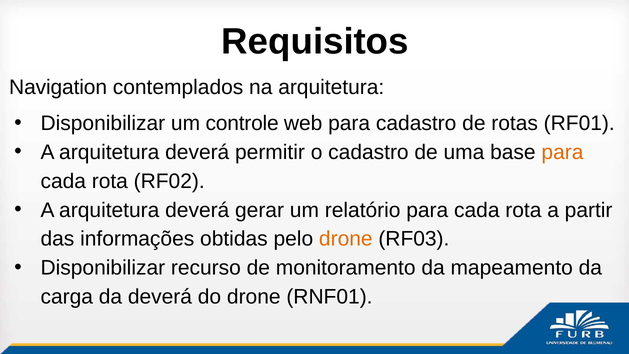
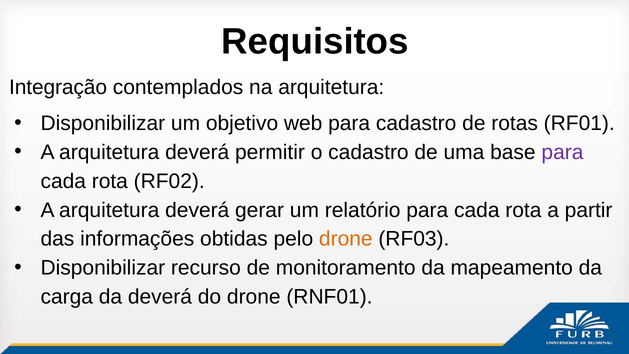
Navigation: Navigation -> Integração
controle: controle -> objetivo
para at (562, 152) colour: orange -> purple
